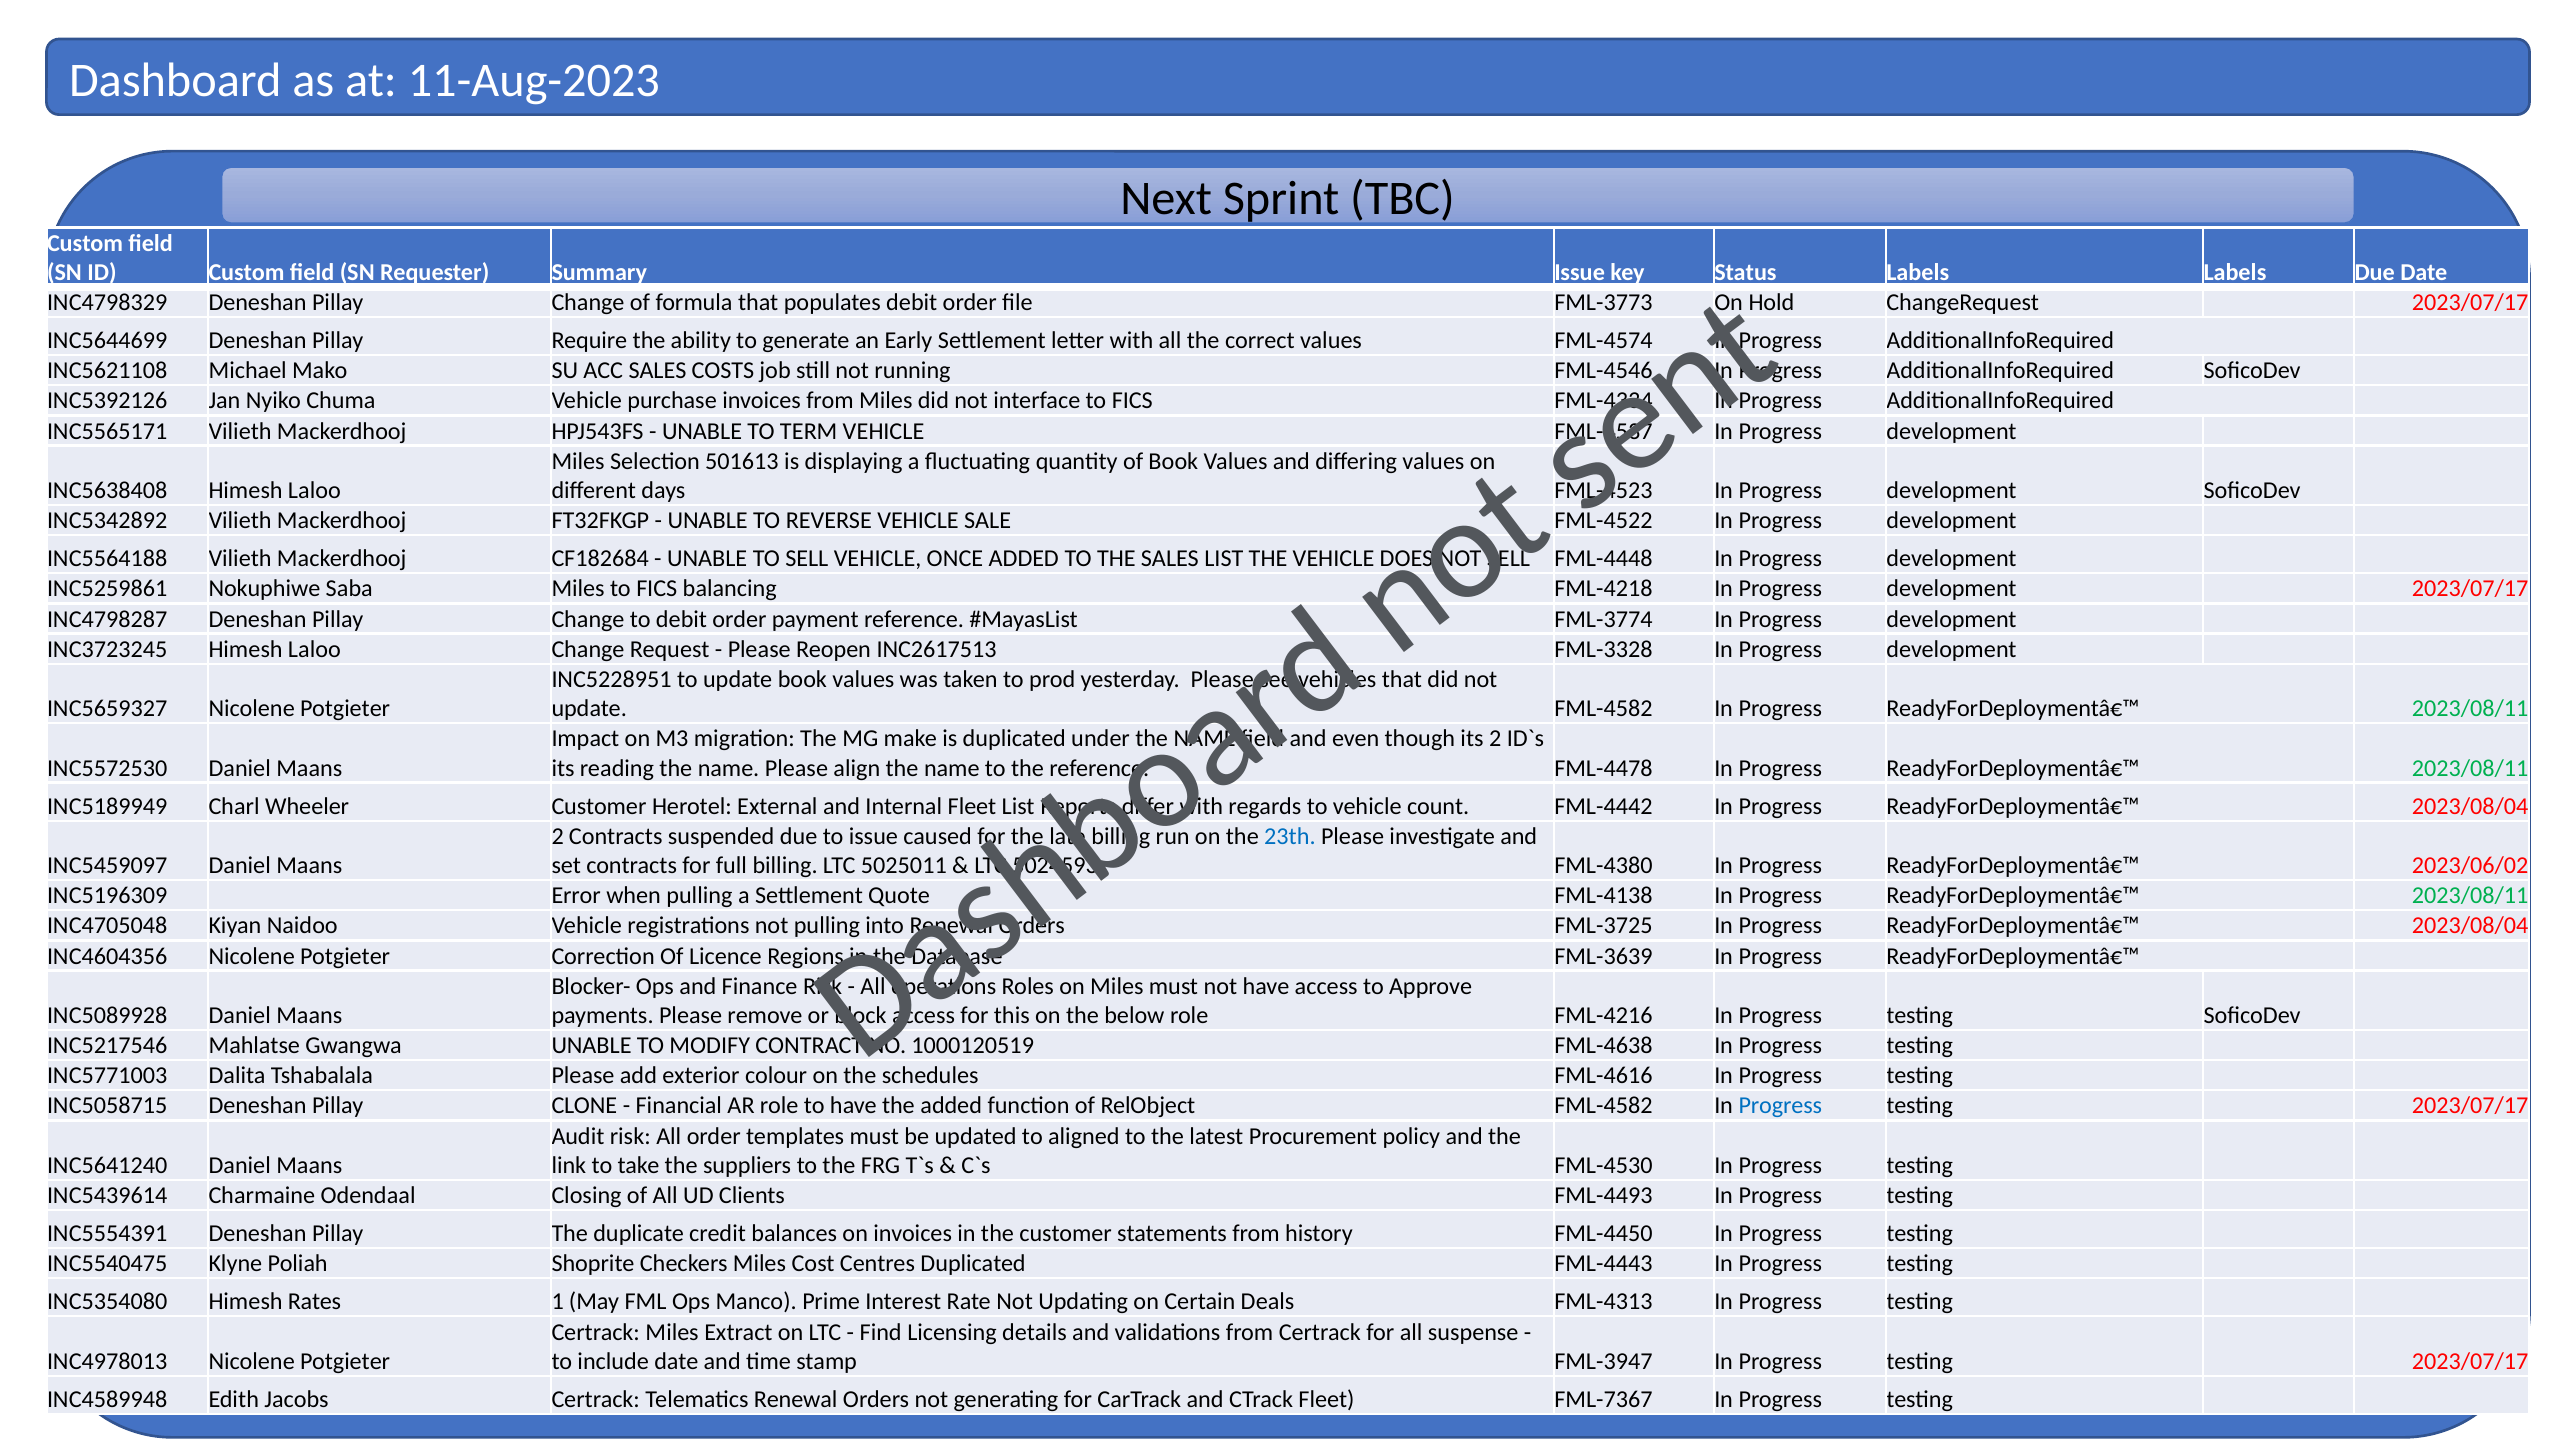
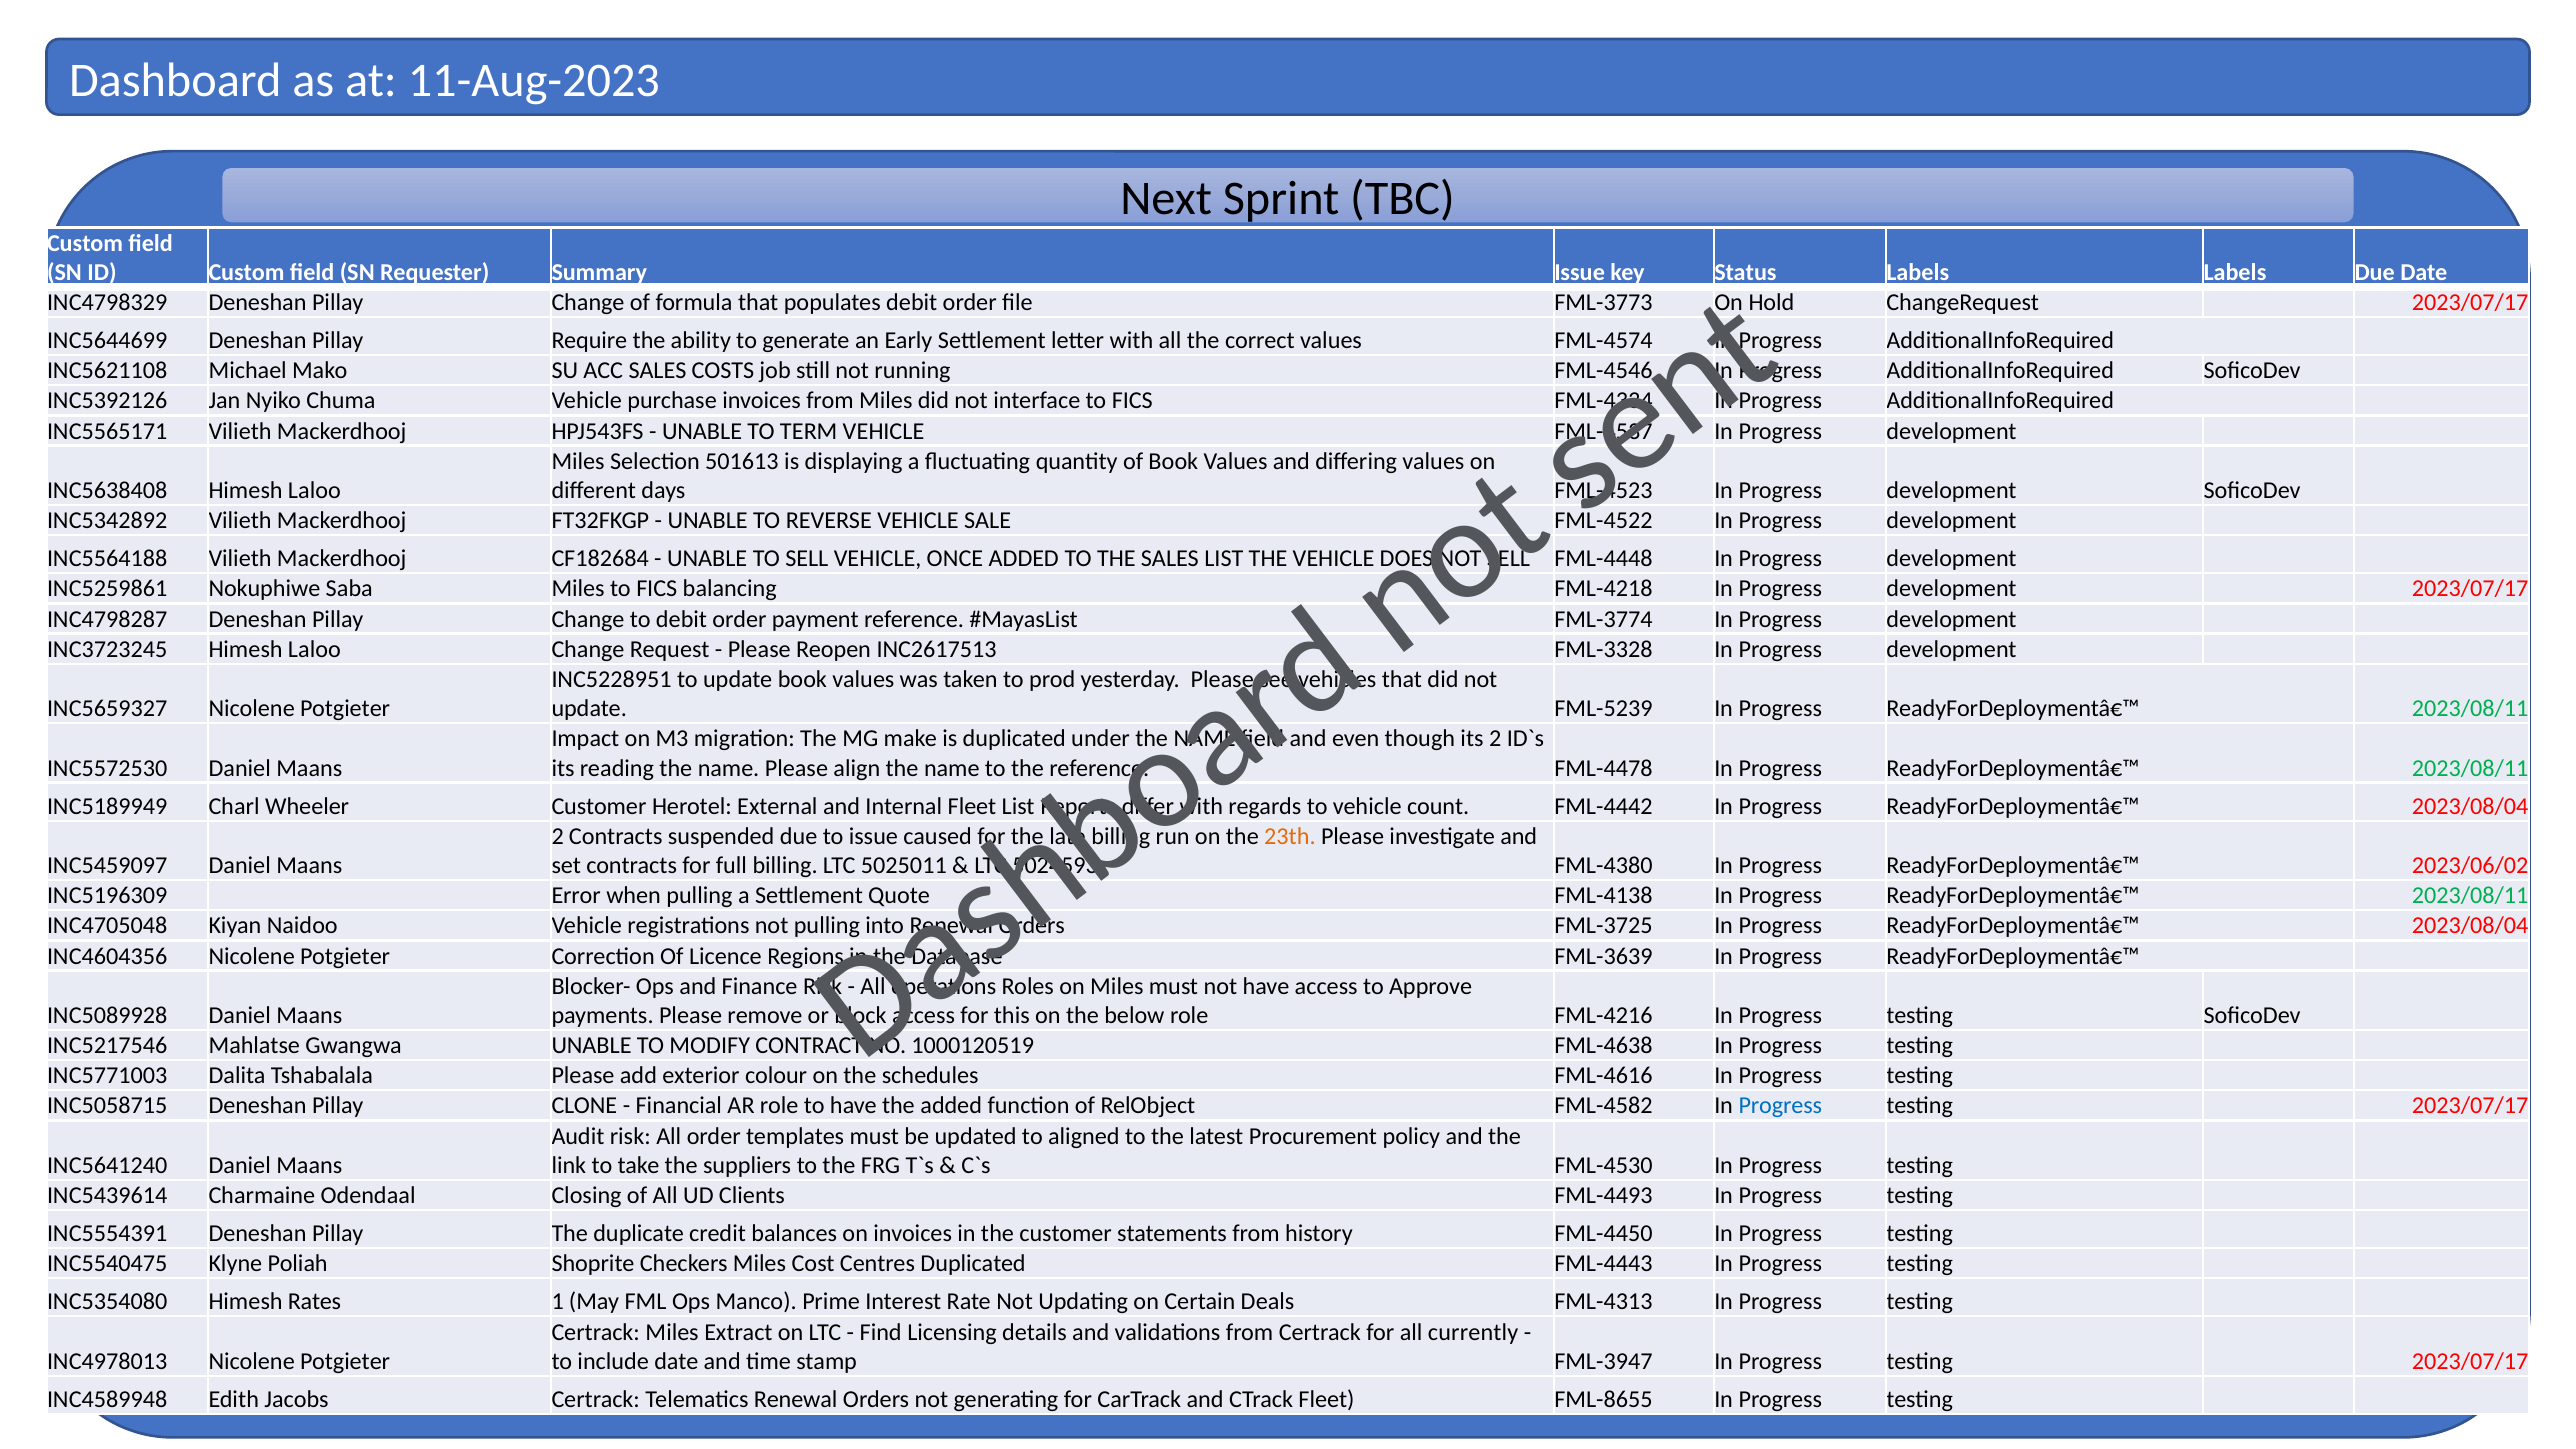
update FML-4582: FML-4582 -> FML-5239
23th colour: blue -> orange
suspense: suspense -> currently
FML-7367: FML-7367 -> FML-8655
